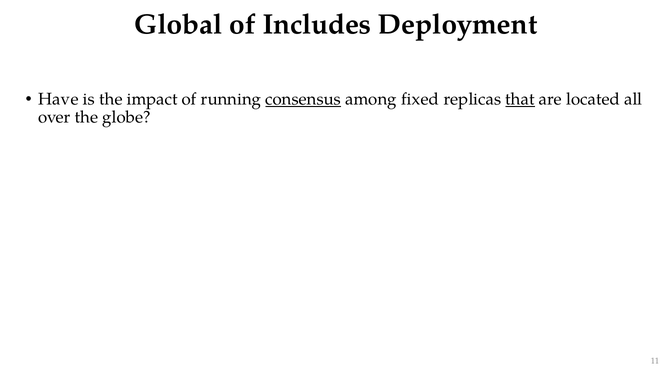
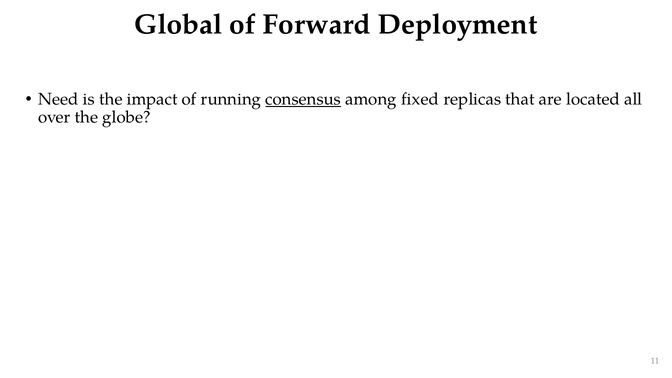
Includes: Includes -> Forward
Have: Have -> Need
that underline: present -> none
